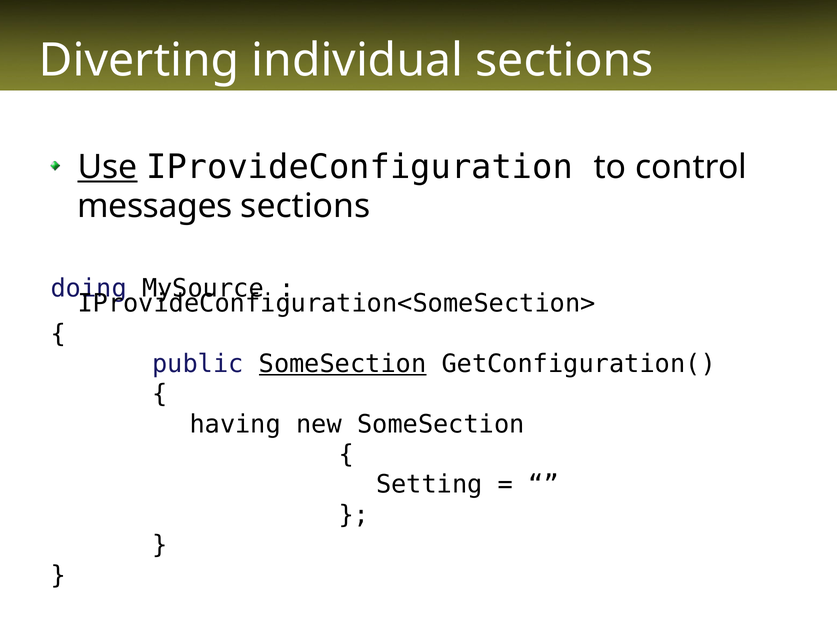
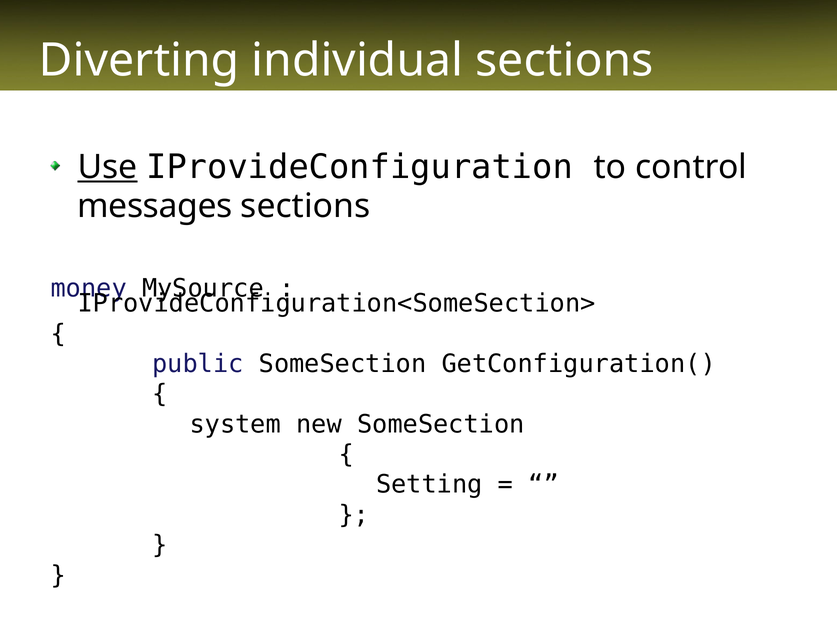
doing: doing -> money
SomeSection at (343, 364) underline: present -> none
having: having -> system
